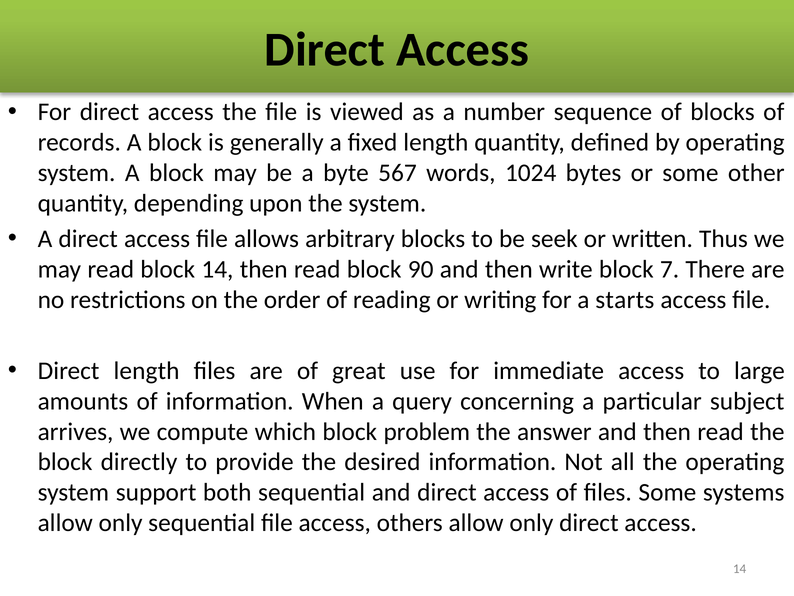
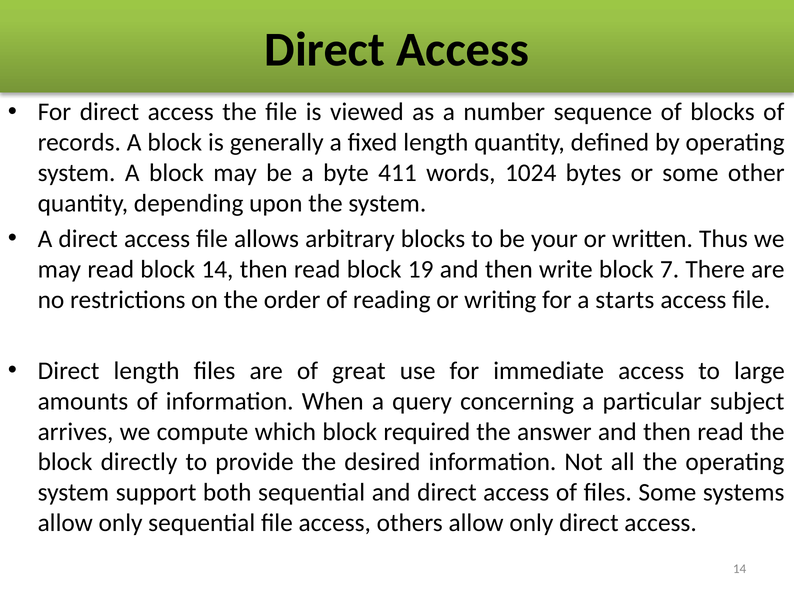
567: 567 -> 411
seek: seek -> your
90: 90 -> 19
problem: problem -> required
